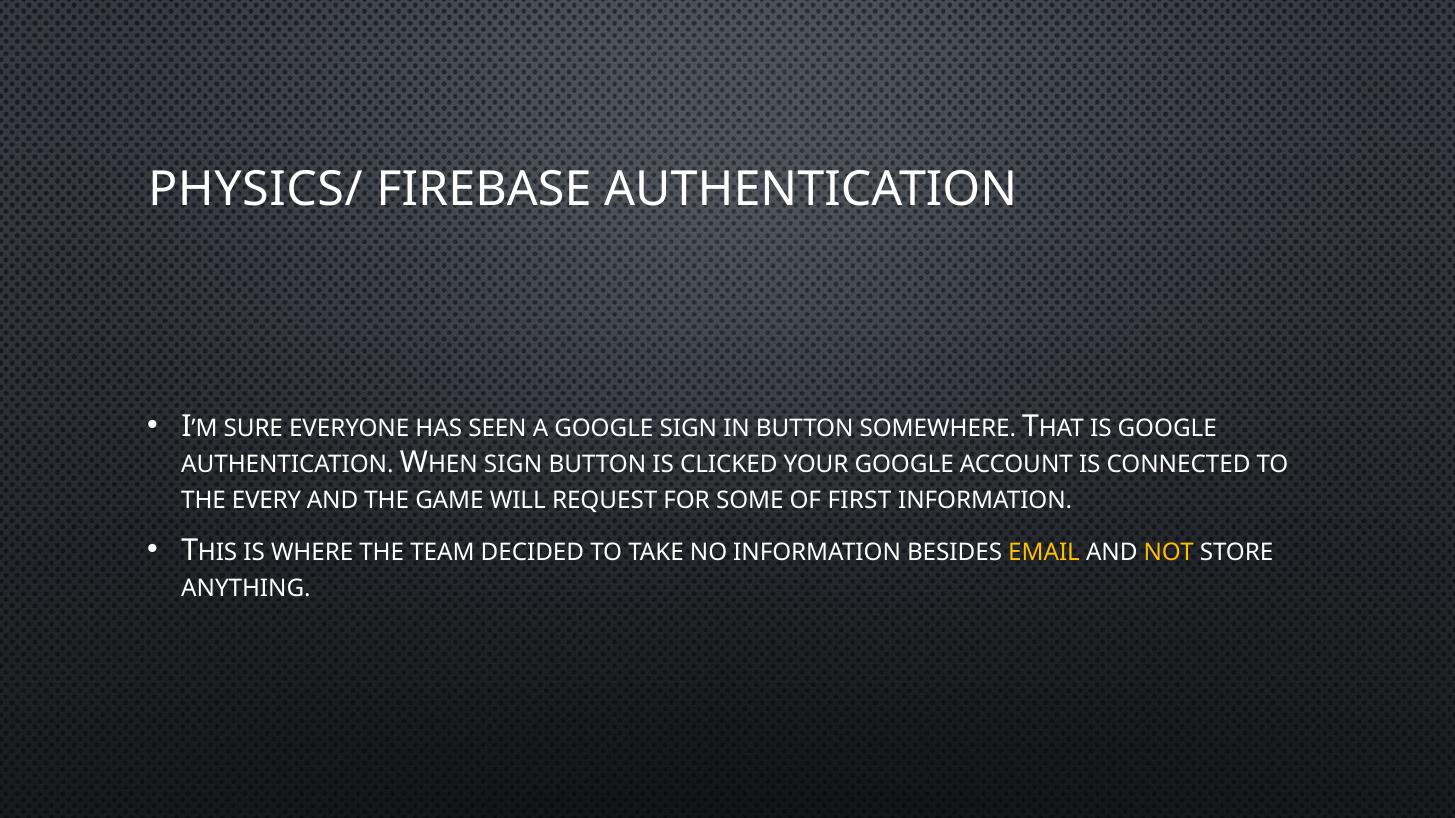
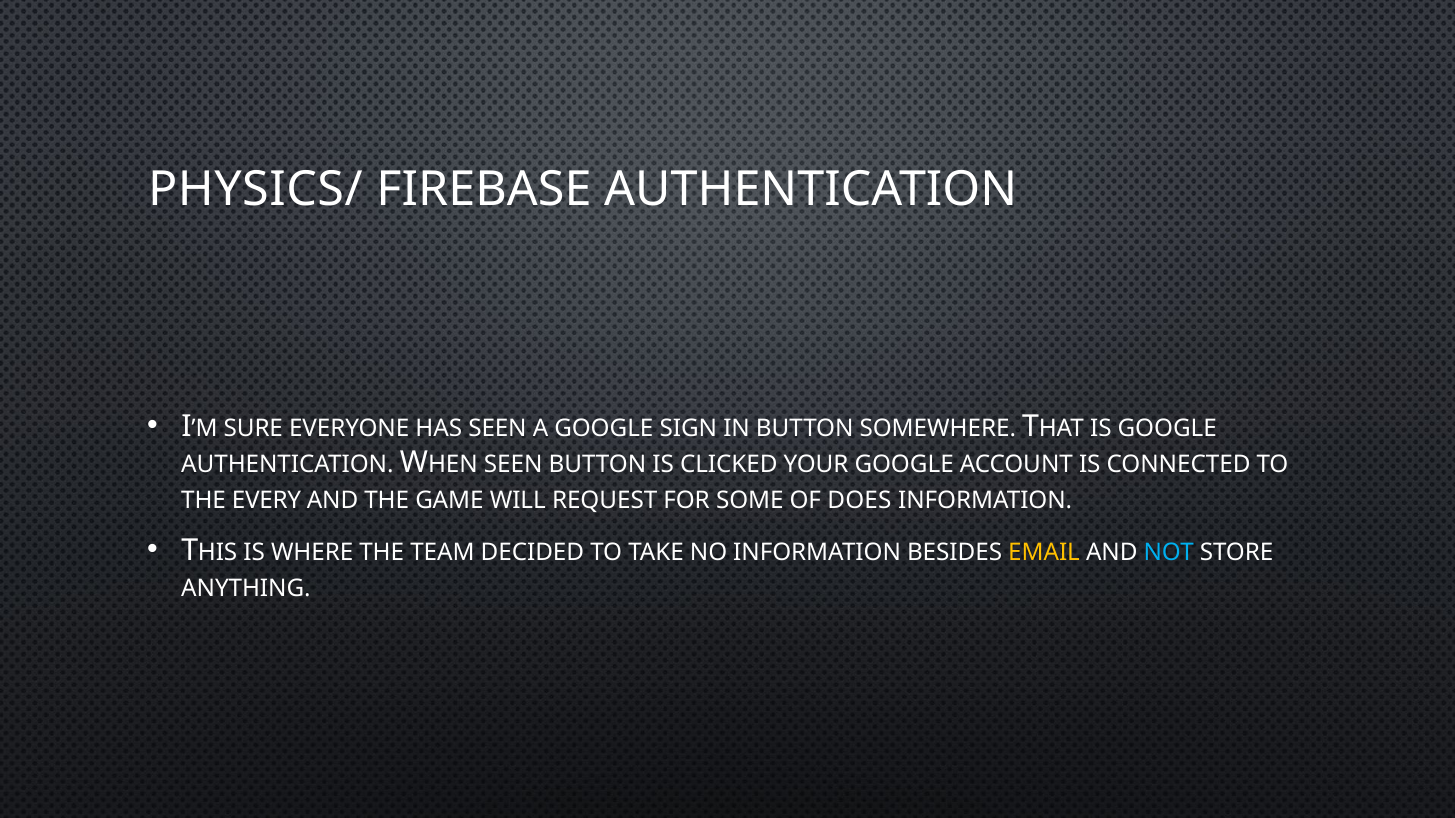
SIGN at (513, 465): SIGN -> SEEN
FIRST: FIRST -> DOES
NOT colour: yellow -> light blue
